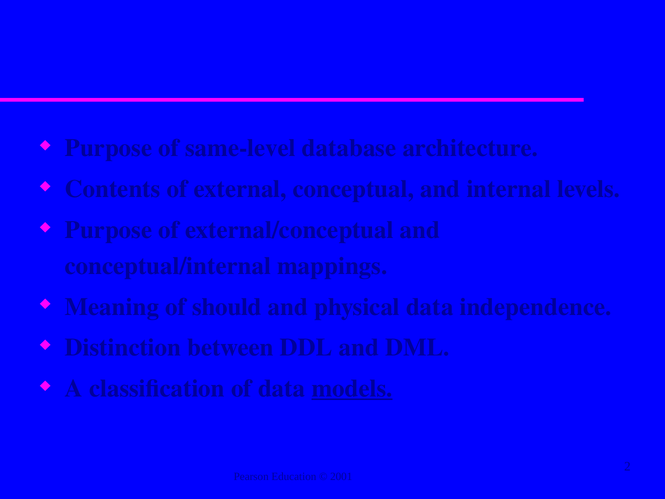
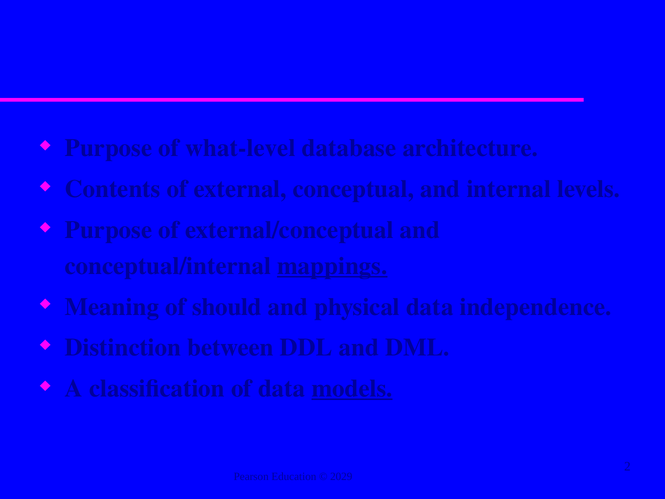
same-level: same-level -> what-level
mappings underline: none -> present
2001: 2001 -> 2029
